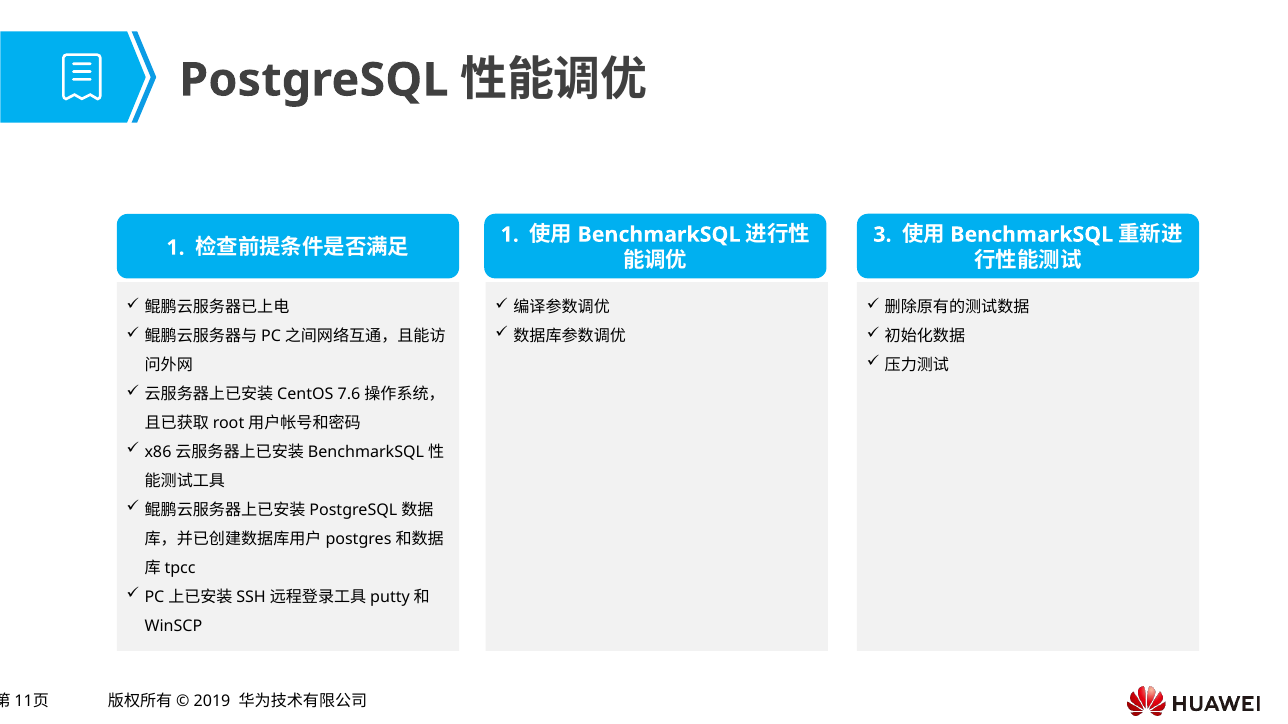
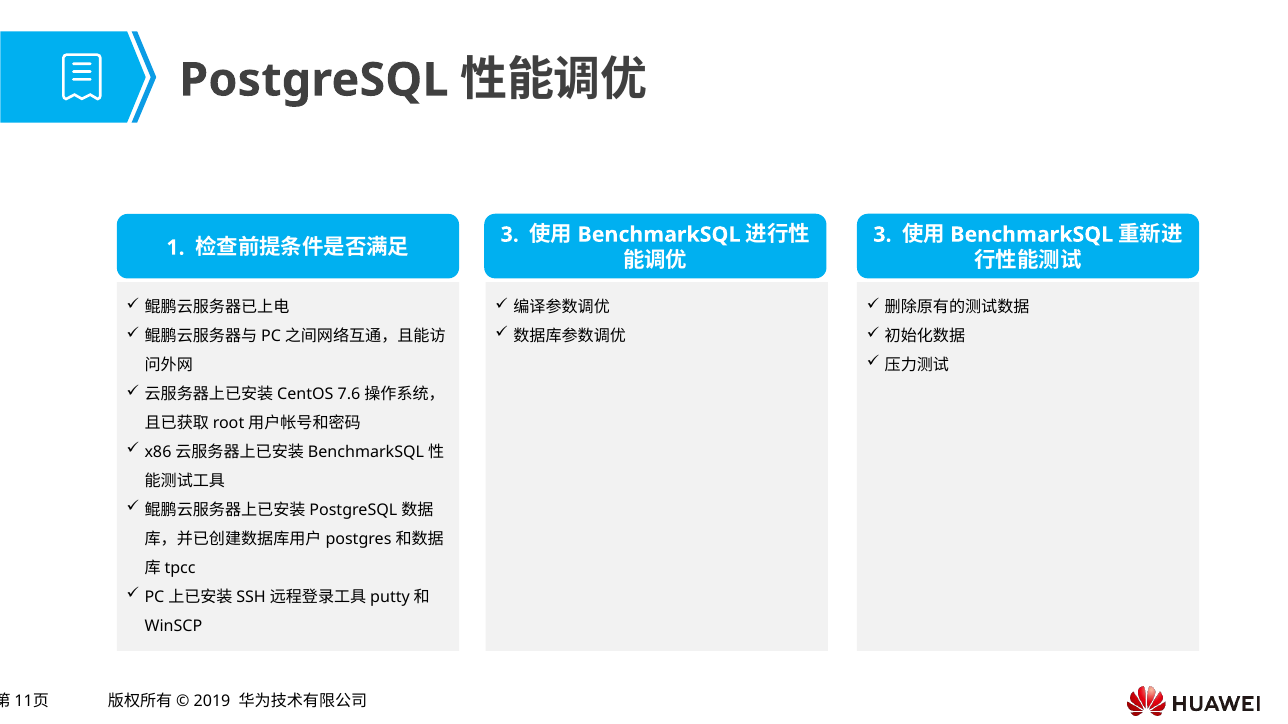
1 at (510, 235): 1 -> 3
